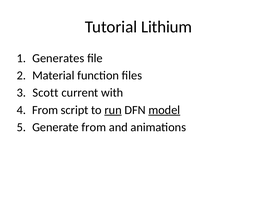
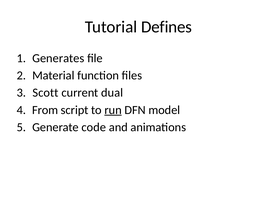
Lithium: Lithium -> Defines
with: with -> dual
model underline: present -> none
Generate from: from -> code
